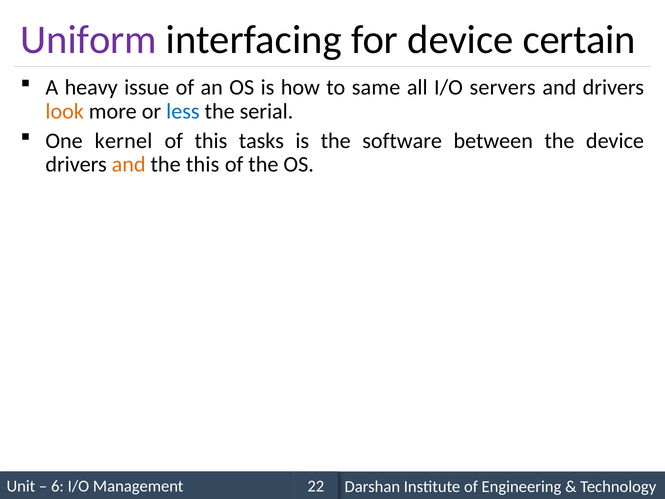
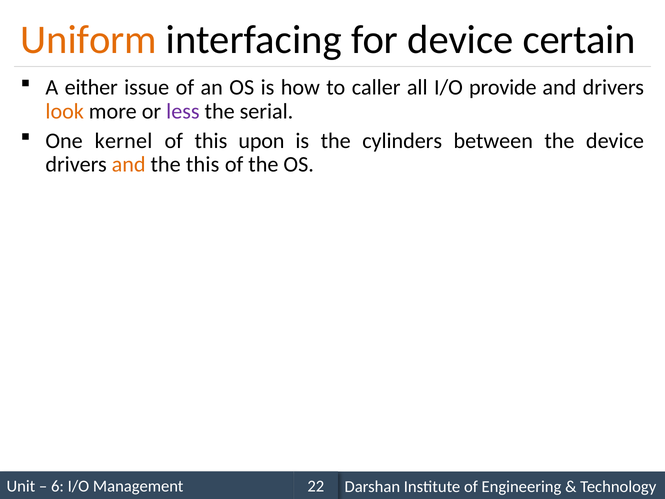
Uniform colour: purple -> orange
heavy: heavy -> either
same: same -> caller
servers: servers -> provide
less colour: blue -> purple
tasks: tasks -> upon
software: software -> cylinders
